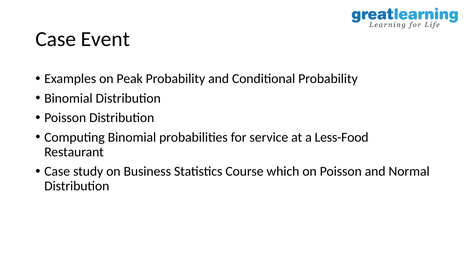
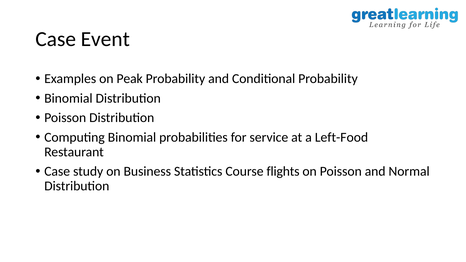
Less-Food: Less-Food -> Left-Food
which: which -> flights
